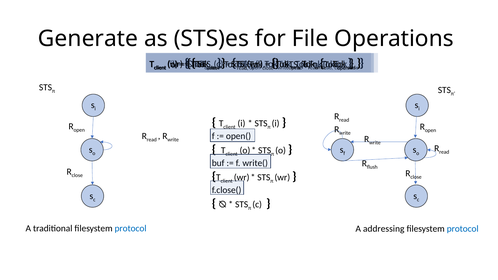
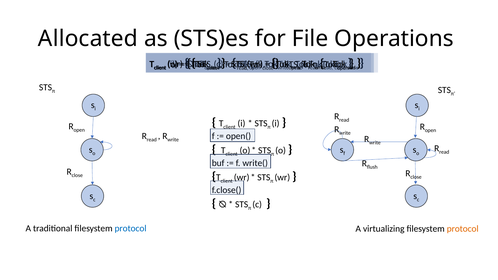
Generate: Generate -> Allocated
addressing: addressing -> virtualizing
protocol at (463, 229) colour: blue -> orange
